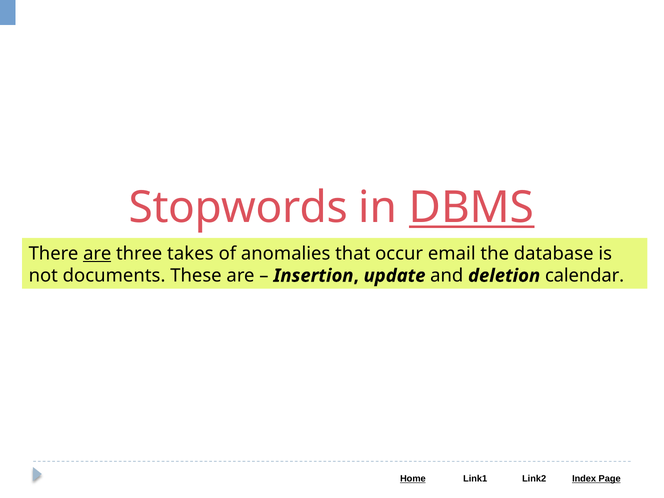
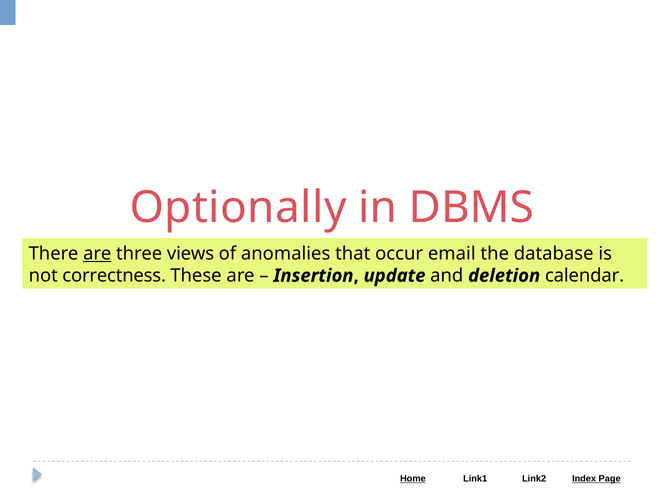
Stopwords: Stopwords -> Optionally
DBMS underline: present -> none
takes: takes -> views
documents: documents -> correctness
